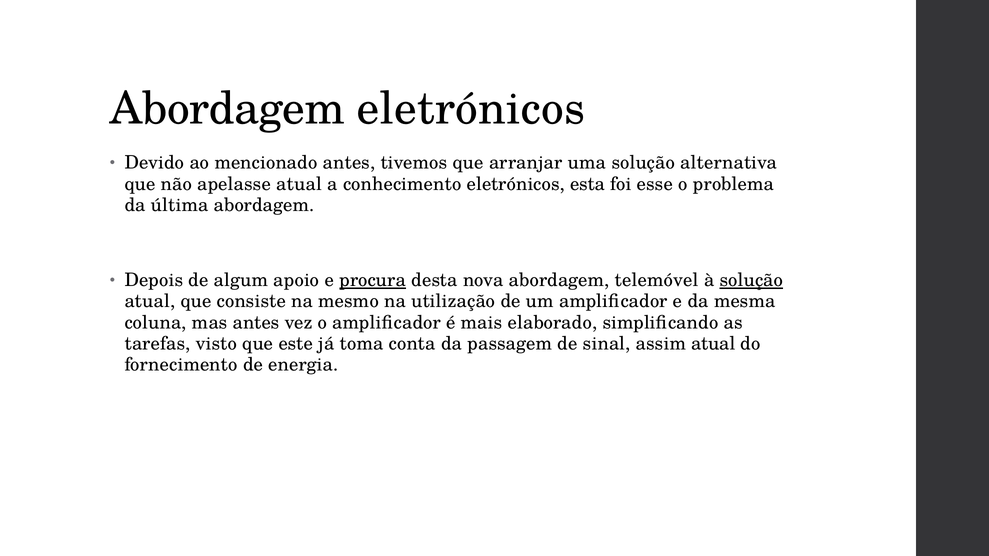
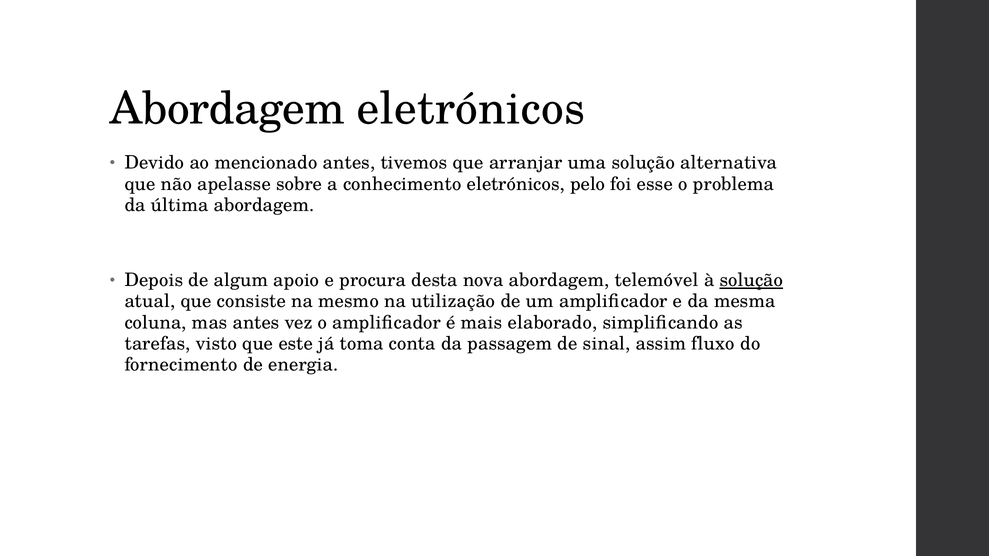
apelasse atual: atual -> sobre
esta: esta -> pelo
procura underline: present -> none
assim atual: atual -> fluxo
